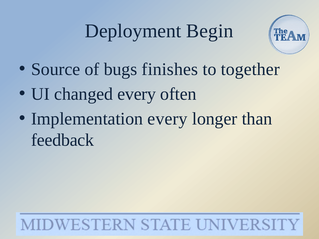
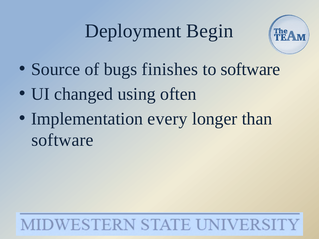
to together: together -> software
changed every: every -> using
feedback at (63, 140): feedback -> software
